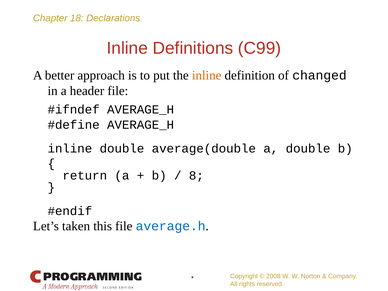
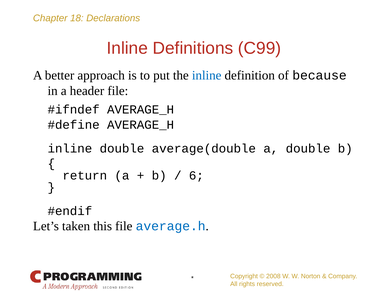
inline at (207, 75) colour: orange -> blue
changed: changed -> because
8: 8 -> 6
